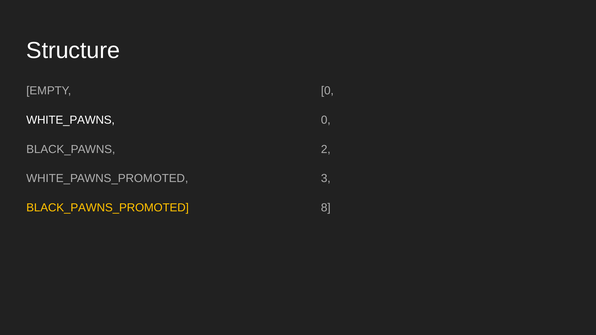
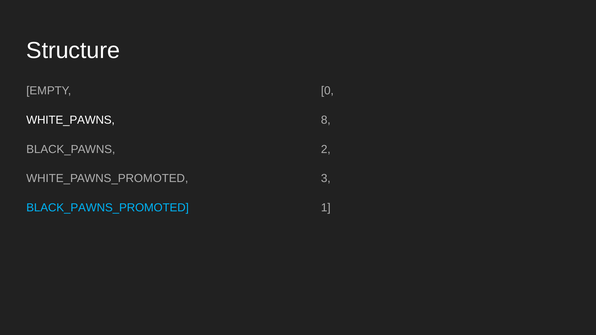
0 at (326, 120): 0 -> 8
BLACK_PAWNS_PROMOTED colour: yellow -> light blue
8: 8 -> 1
